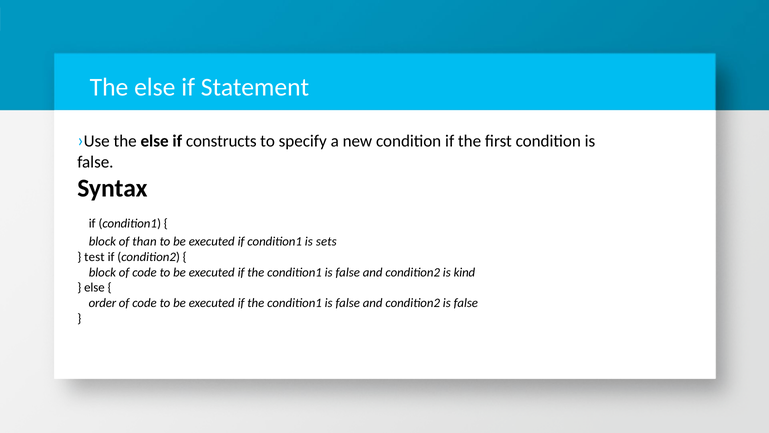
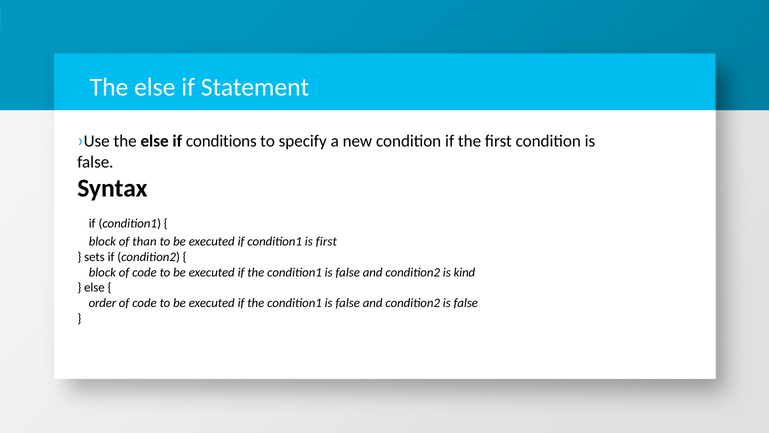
constructs: constructs -> conditions
is sets: sets -> first
test: test -> sets
